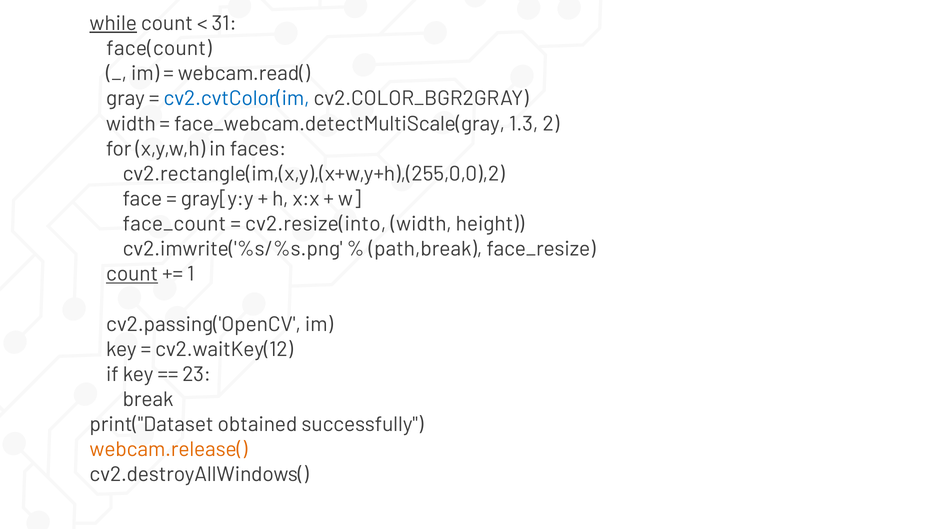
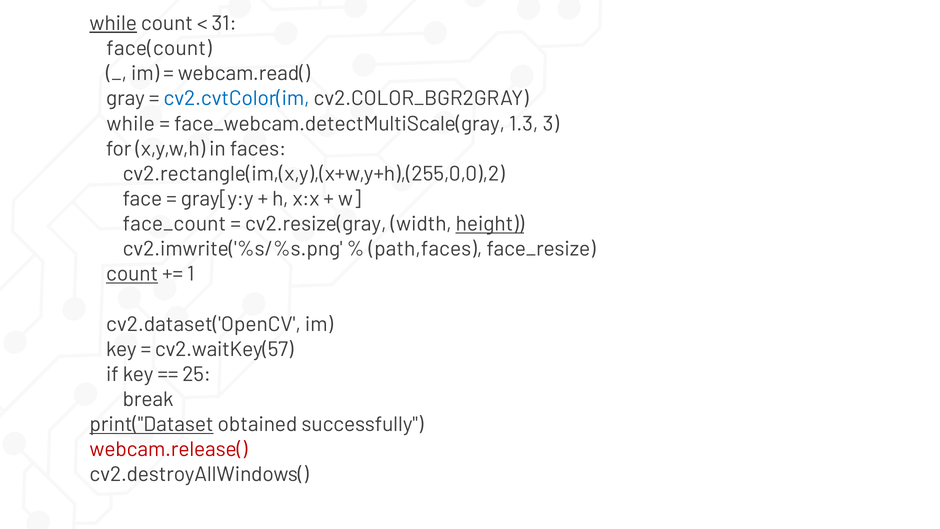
width at (131, 124): width -> while
2: 2 -> 3
cv2.resize(into: cv2.resize(into -> cv2.resize(gray
height underline: none -> present
path,break: path,break -> path,faces
cv2.passing('OpenCV: cv2.passing('OpenCV -> cv2.dataset('OpenCV
cv2.waitKey(12: cv2.waitKey(12 -> cv2.waitKey(57
23: 23 -> 25
print("Dataset underline: none -> present
webcam.release( colour: orange -> red
